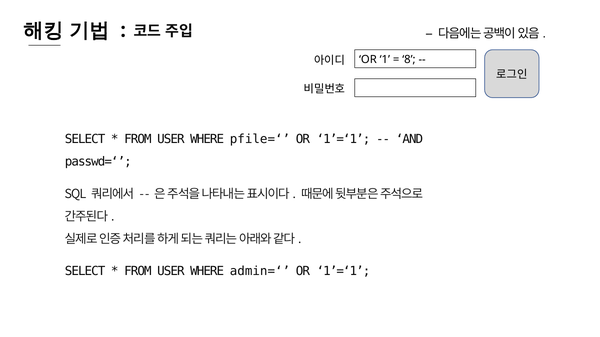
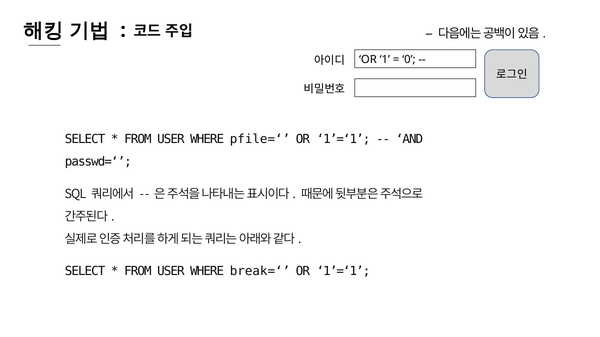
8: 8 -> 0
admin=‘: admin=‘ -> break=‘
